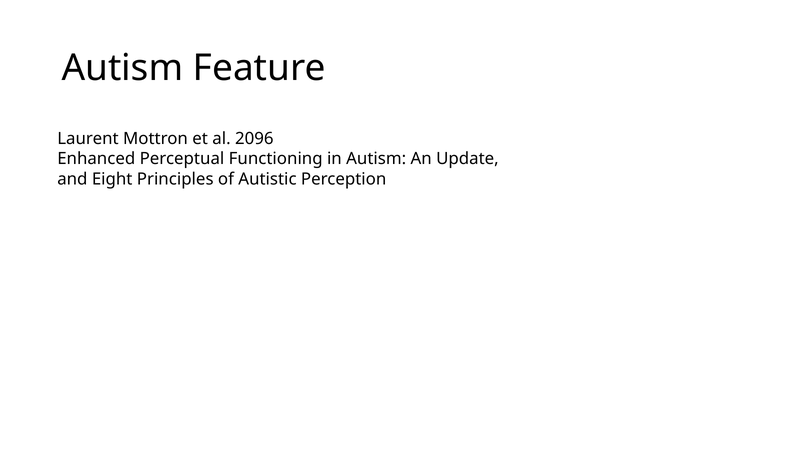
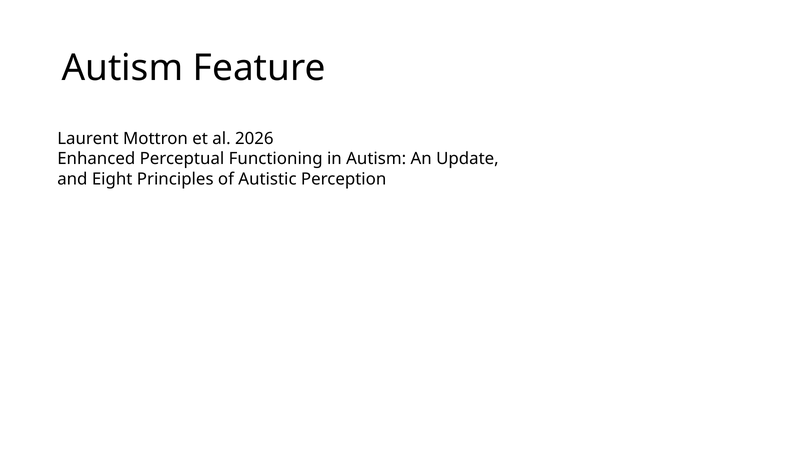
2096: 2096 -> 2026
